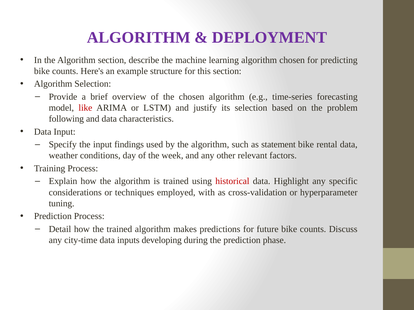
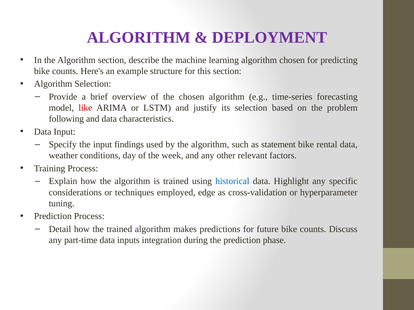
historical colour: red -> blue
with: with -> edge
city-time: city-time -> part-time
developing: developing -> integration
